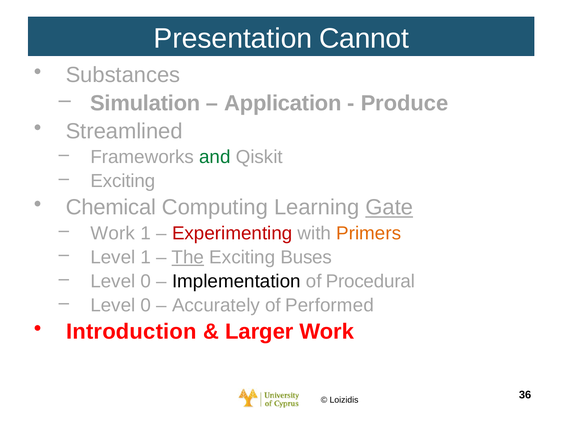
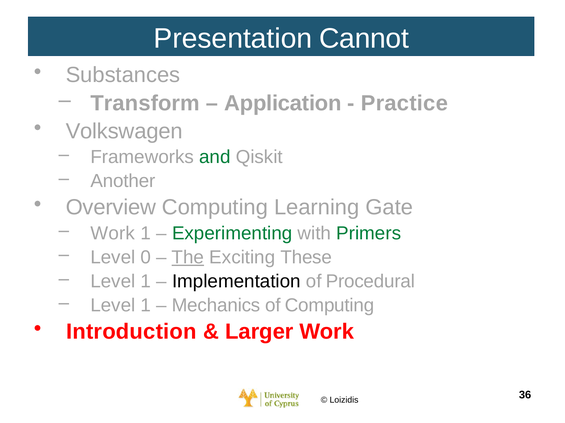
Simulation: Simulation -> Transform
Produce: Produce -> Practice
Streamlined: Streamlined -> Volkswagen
Exciting at (123, 181): Exciting -> Another
Chemical: Chemical -> Overview
Gate underline: present -> none
Experimenting colour: red -> green
Primers colour: orange -> green
Level 1: 1 -> 0
Buses: Buses -> These
0 at (146, 282): 0 -> 1
0 at (146, 306): 0 -> 1
Accurately: Accurately -> Mechanics
of Performed: Performed -> Computing
